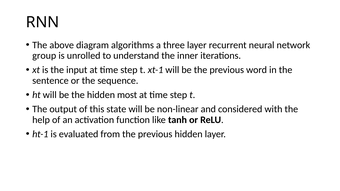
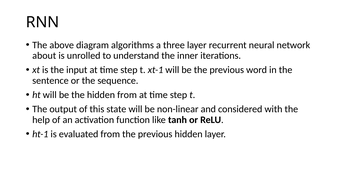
group: group -> about
hidden most: most -> from
